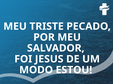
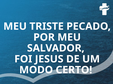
ESTOU: ESTOU -> CERTO
